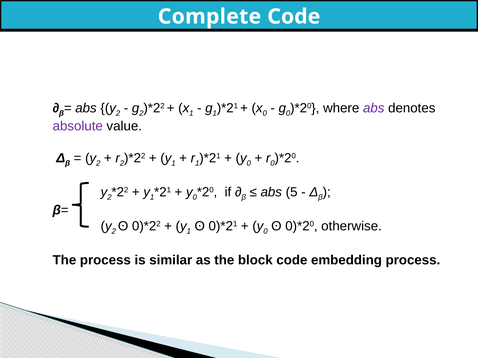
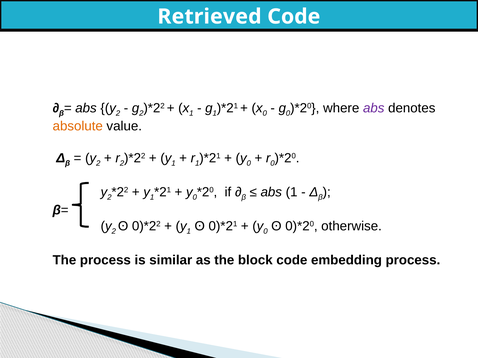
Complete: Complete -> Retrieved
absolute colour: purple -> orange
abs 5: 5 -> 1
